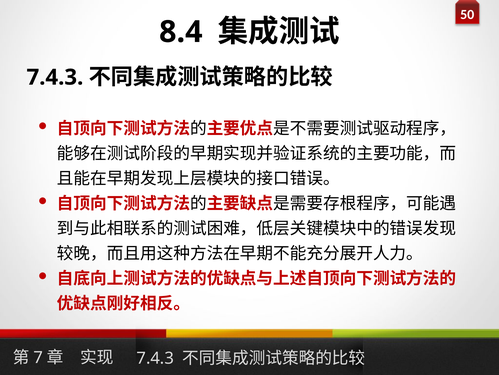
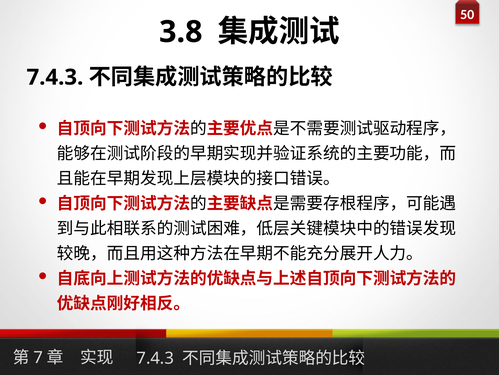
8.4: 8.4 -> 3.8
